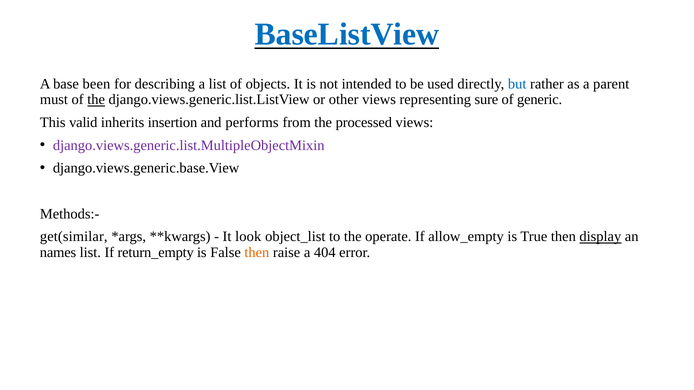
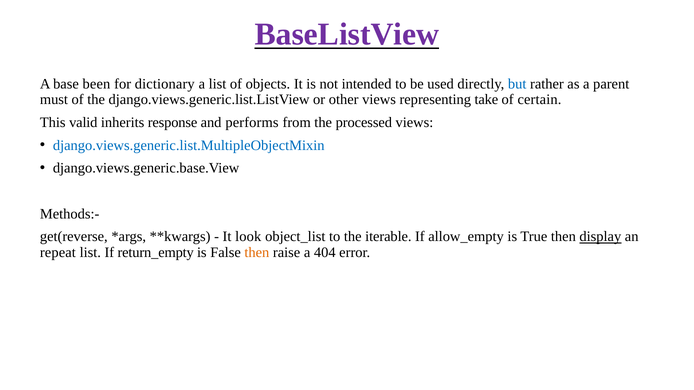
BaseListView colour: blue -> purple
describing: describing -> dictionary
the at (96, 100) underline: present -> none
sure: sure -> take
generic: generic -> certain
insertion: insertion -> response
django.views.generic.list.MultipleObjectMixin colour: purple -> blue
get(similar: get(similar -> get(reverse
operate: operate -> iterable
names: names -> repeat
